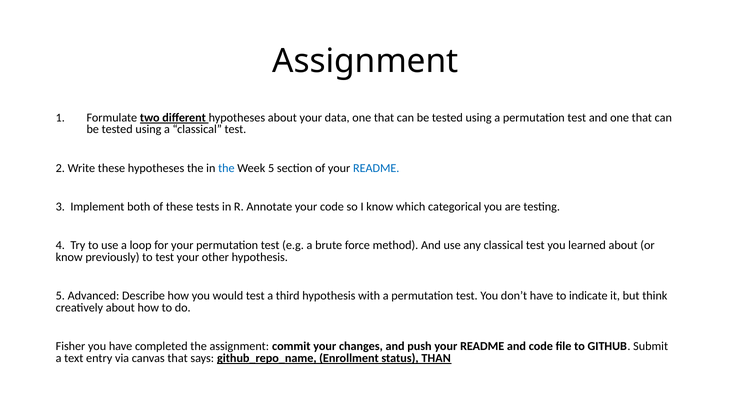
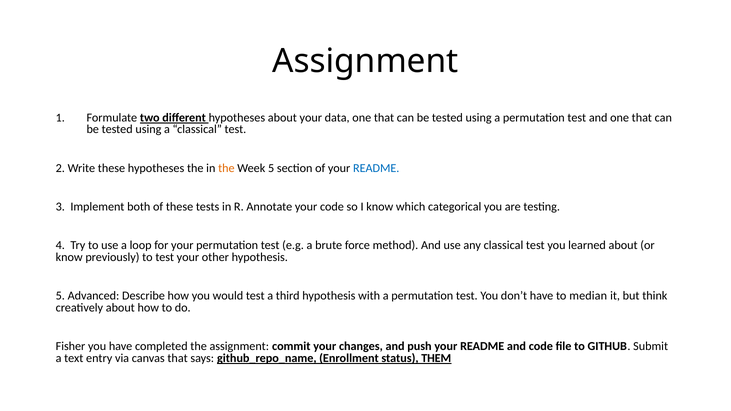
the at (226, 168) colour: blue -> orange
indicate: indicate -> median
THAN: THAN -> THEM
